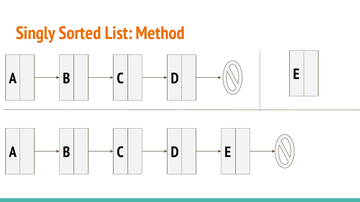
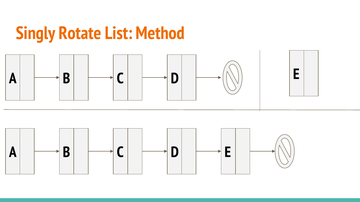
Sorted: Sorted -> Rotate
